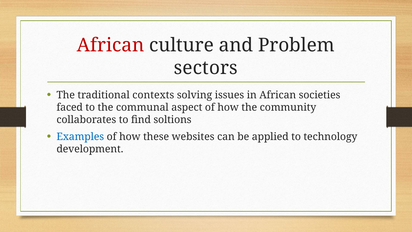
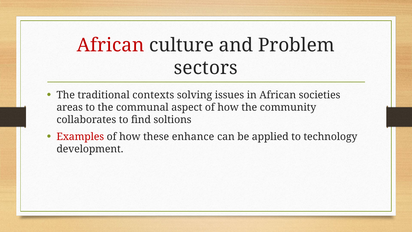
faced: faced -> areas
Examples colour: blue -> red
websites: websites -> enhance
